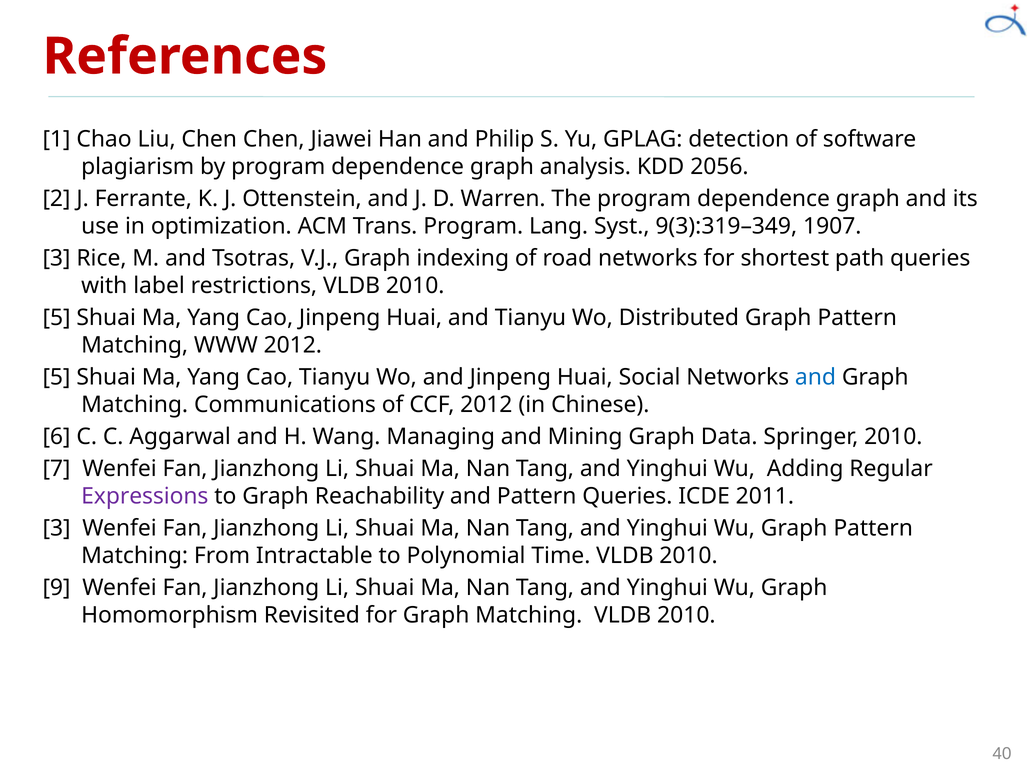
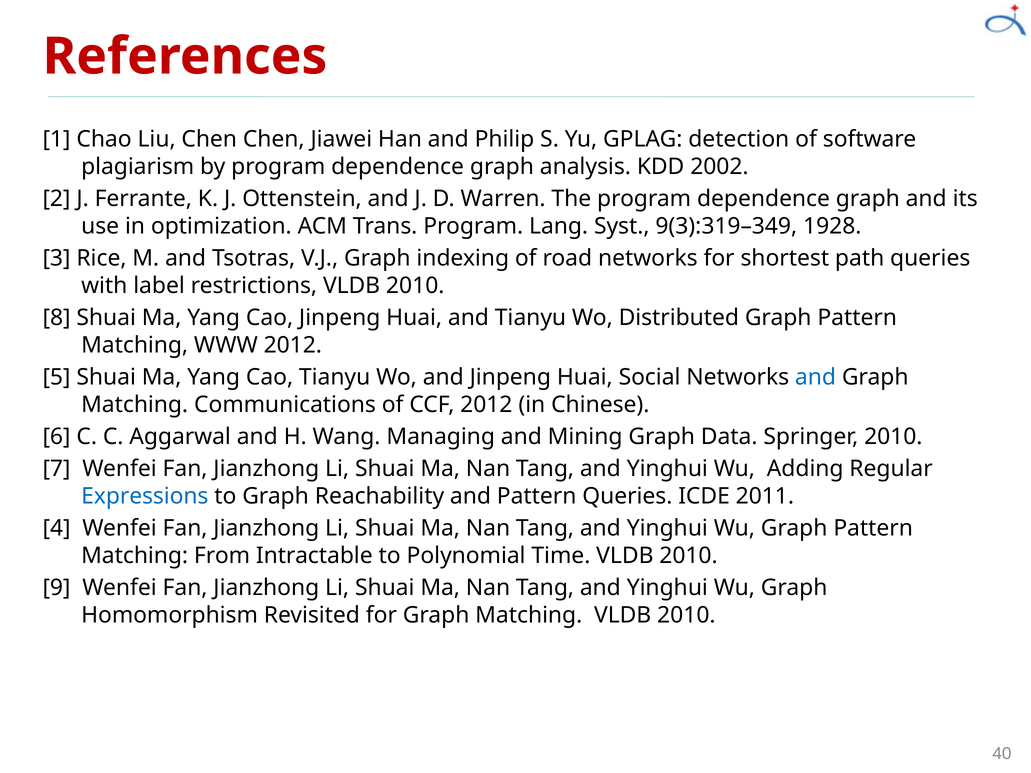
2056: 2056 -> 2002
1907: 1907 -> 1928
5 at (57, 318): 5 -> 8
Expressions colour: purple -> blue
3 at (57, 529): 3 -> 4
